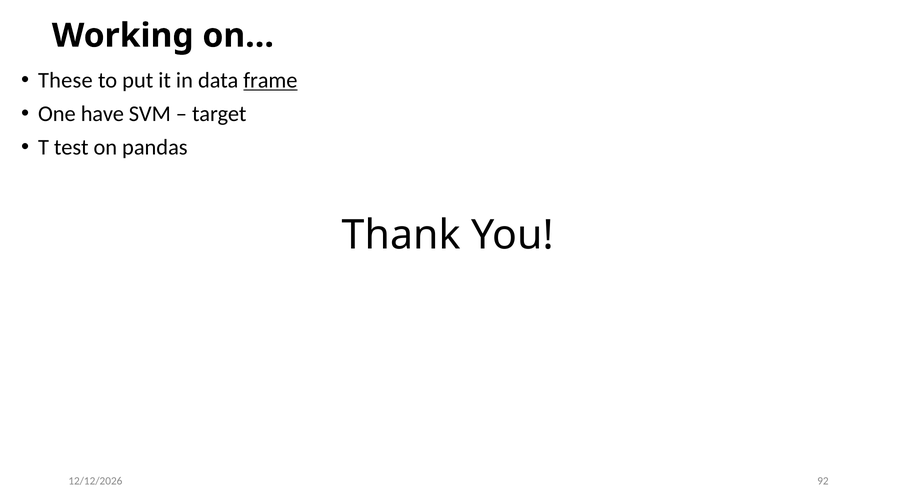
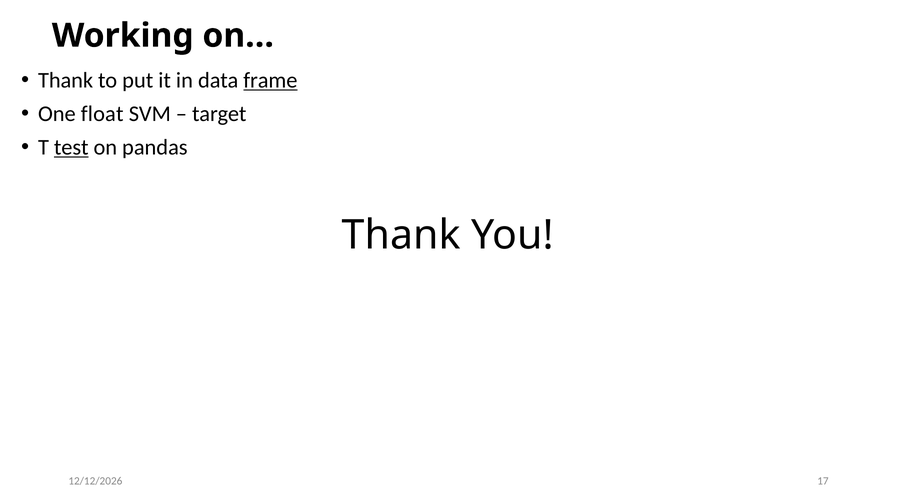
These at (65, 80): These -> Thank
have: have -> float
test underline: none -> present
92: 92 -> 17
